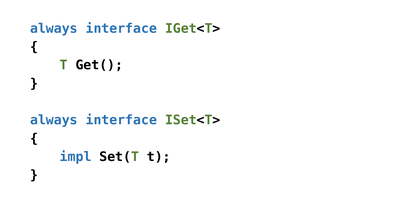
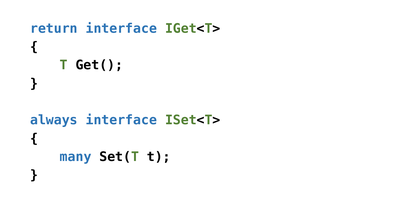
always at (54, 28): always -> return
impl: impl -> many
